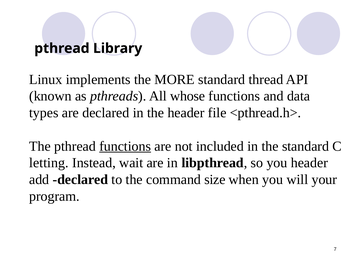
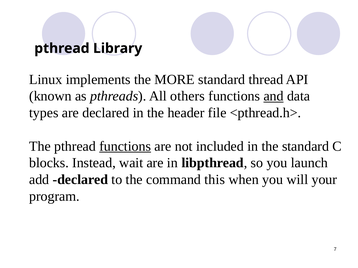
whose: whose -> others
and underline: none -> present
letting: letting -> blocks
you header: header -> launch
size: size -> this
